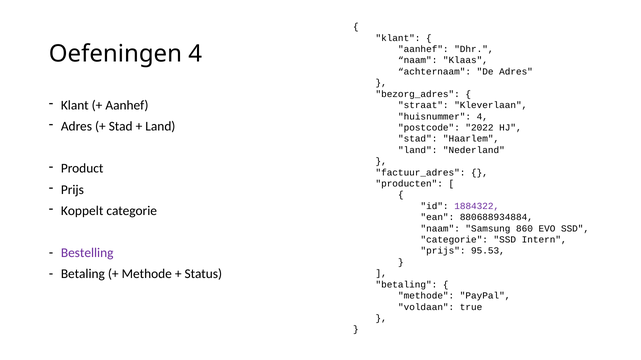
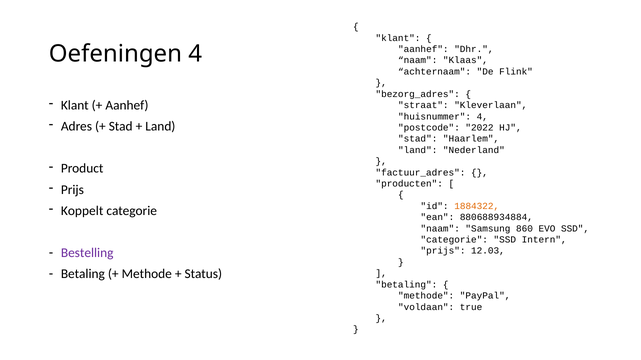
De Adres: Adres -> Flink
1884322 colour: purple -> orange
95.53: 95.53 -> 12.03
